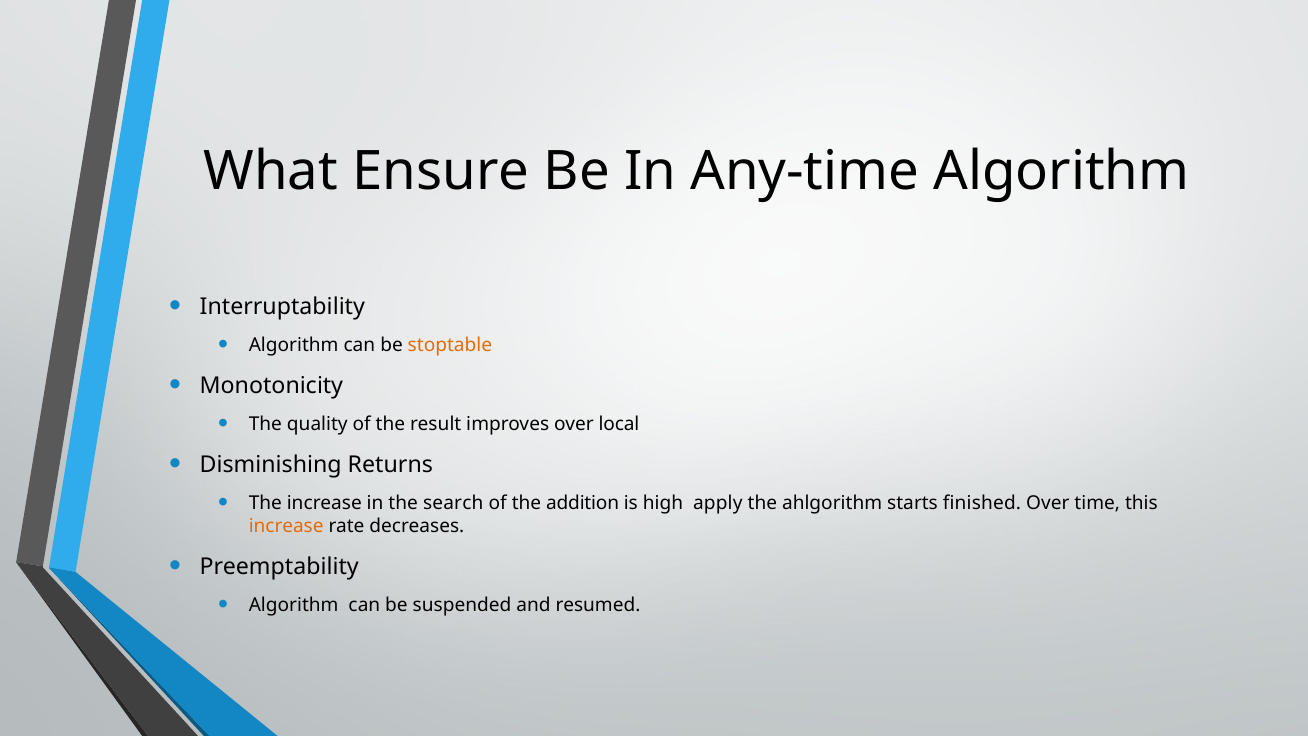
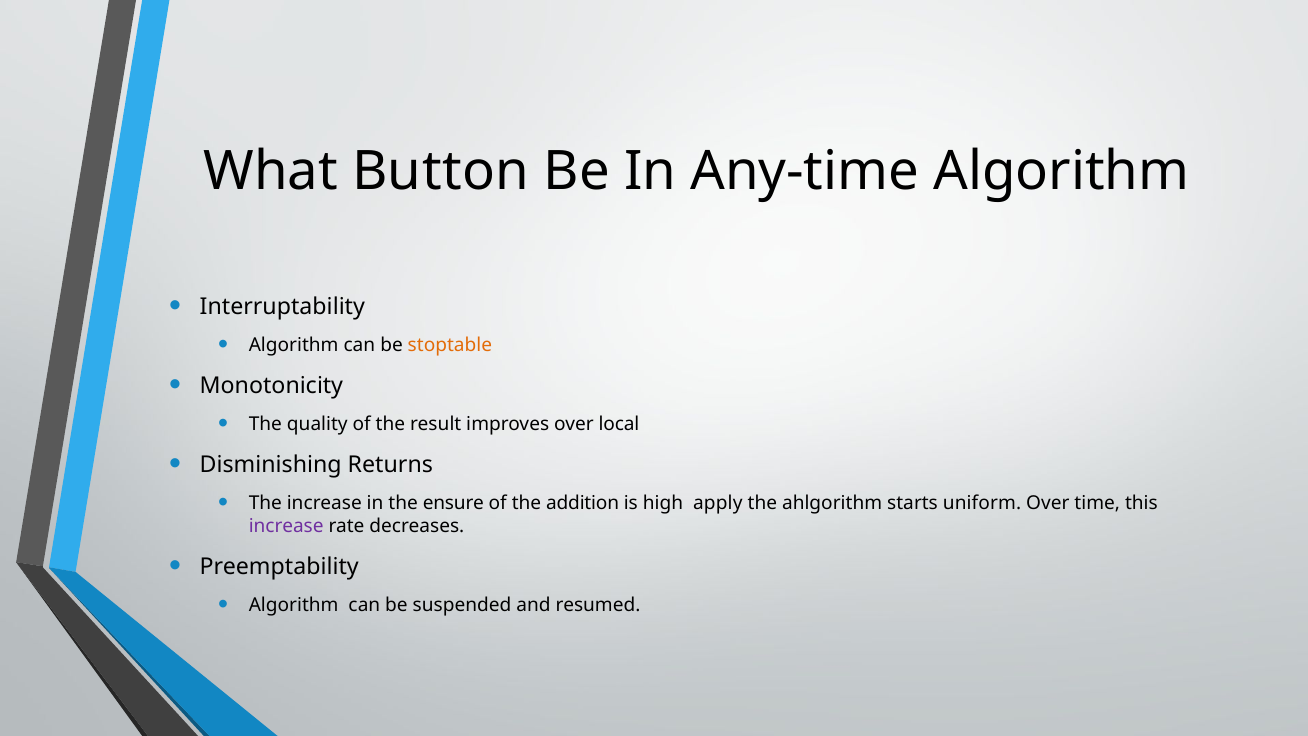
Ensure: Ensure -> Button
search: search -> ensure
finished: finished -> uniform
increase at (286, 526) colour: orange -> purple
